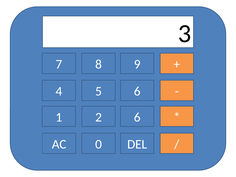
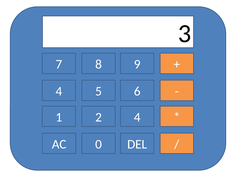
1 6: 6 -> 4
